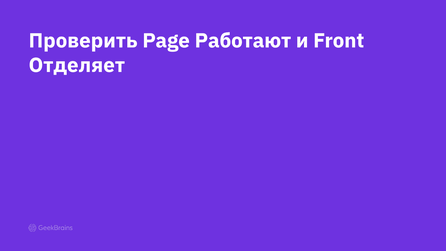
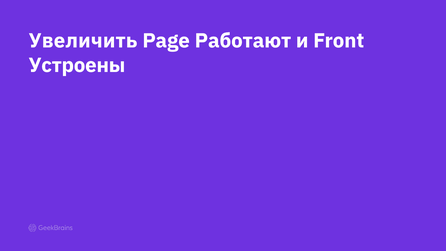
Проверить: Проверить -> Увеличить
Отделяет: Отделяет -> Устроены
